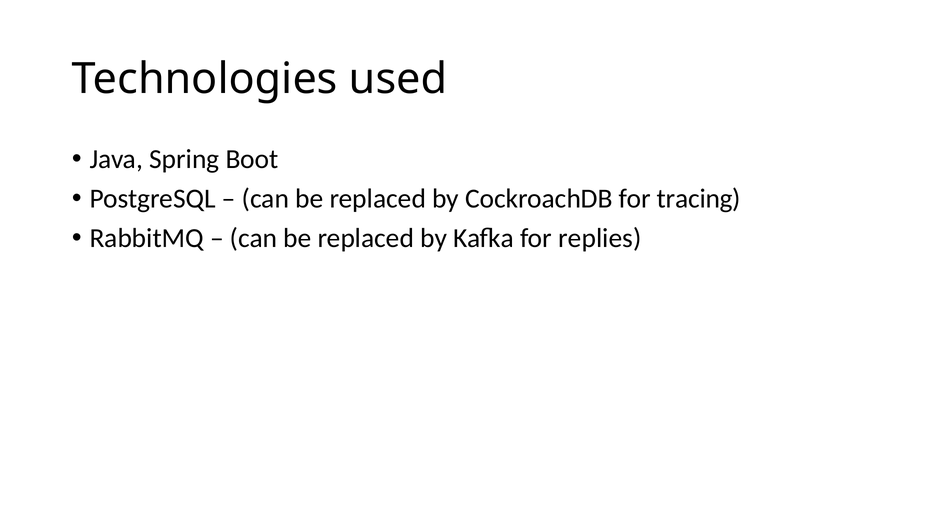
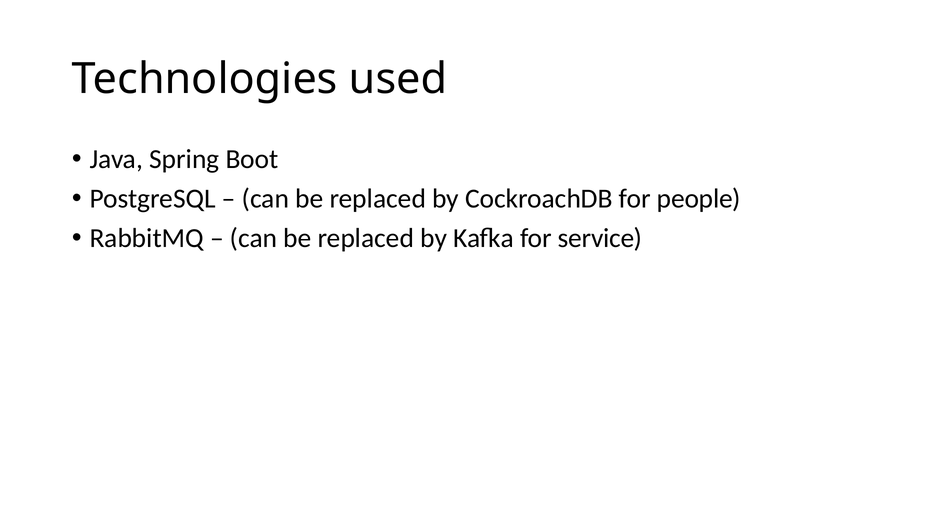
tracing: tracing -> people
replies: replies -> service
